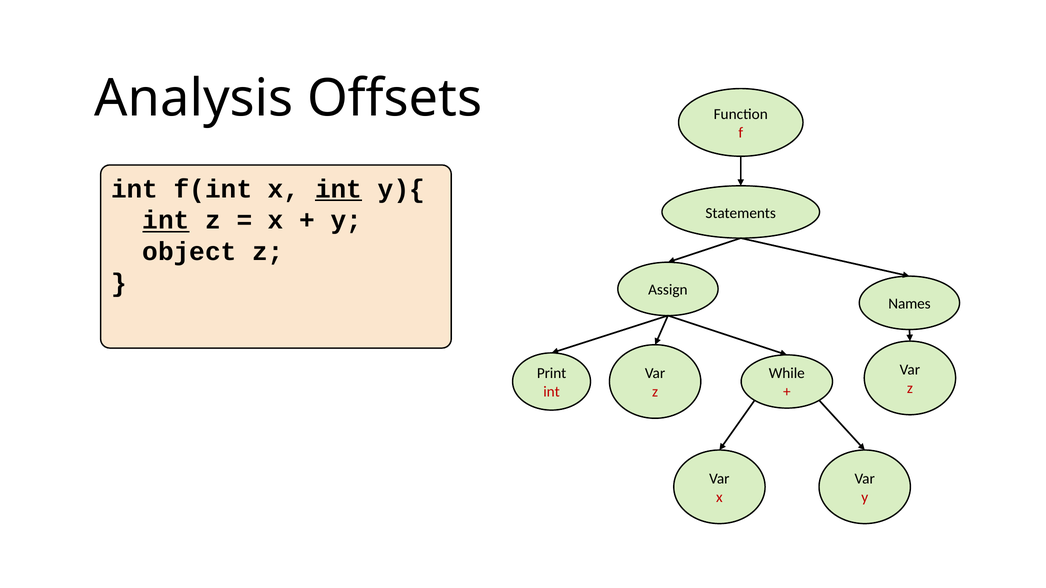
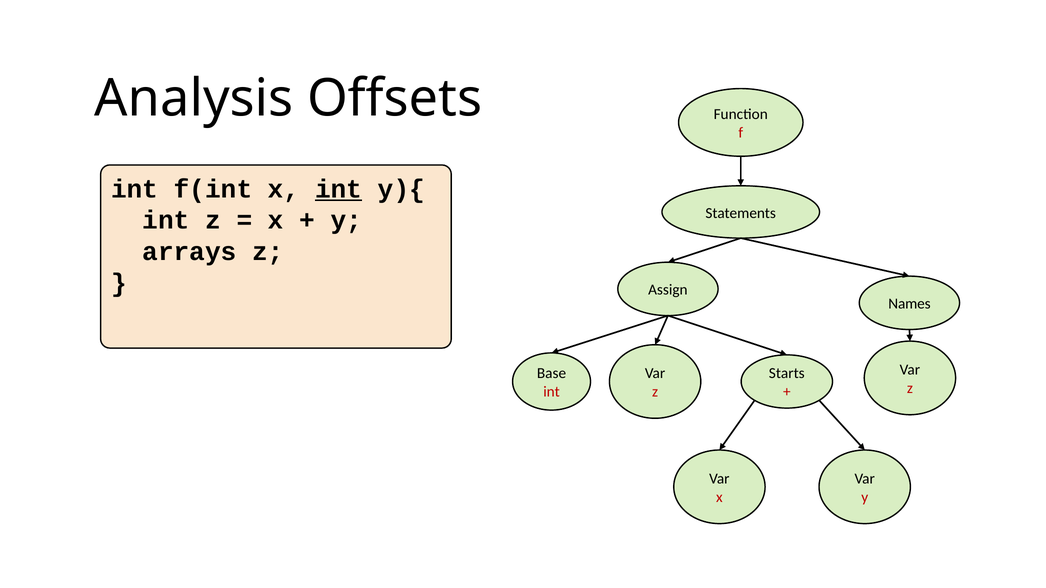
int at (166, 221) underline: present -> none
object: object -> arrays
Print: Print -> Base
While: While -> Starts
